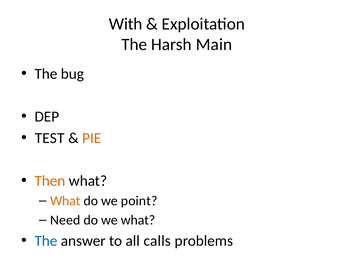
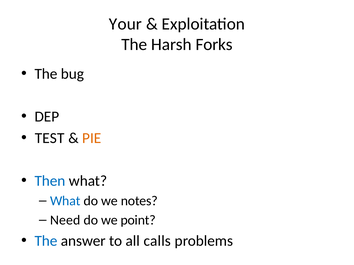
With: With -> Your
Main: Main -> Forks
Then colour: orange -> blue
What at (65, 201) colour: orange -> blue
point: point -> notes
we what: what -> point
